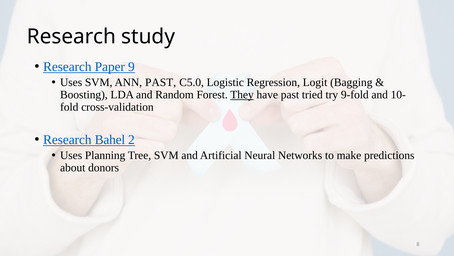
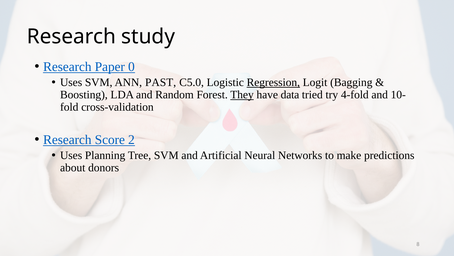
9: 9 -> 0
Regression underline: none -> present
have past: past -> data
9-fold: 9-fold -> 4-fold
Bahel: Bahel -> Score
